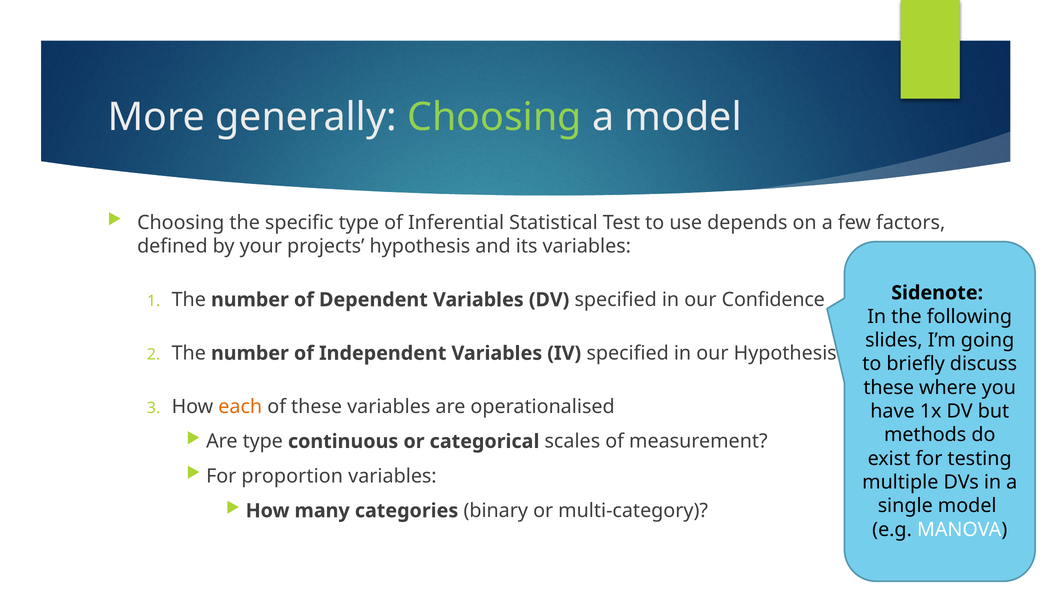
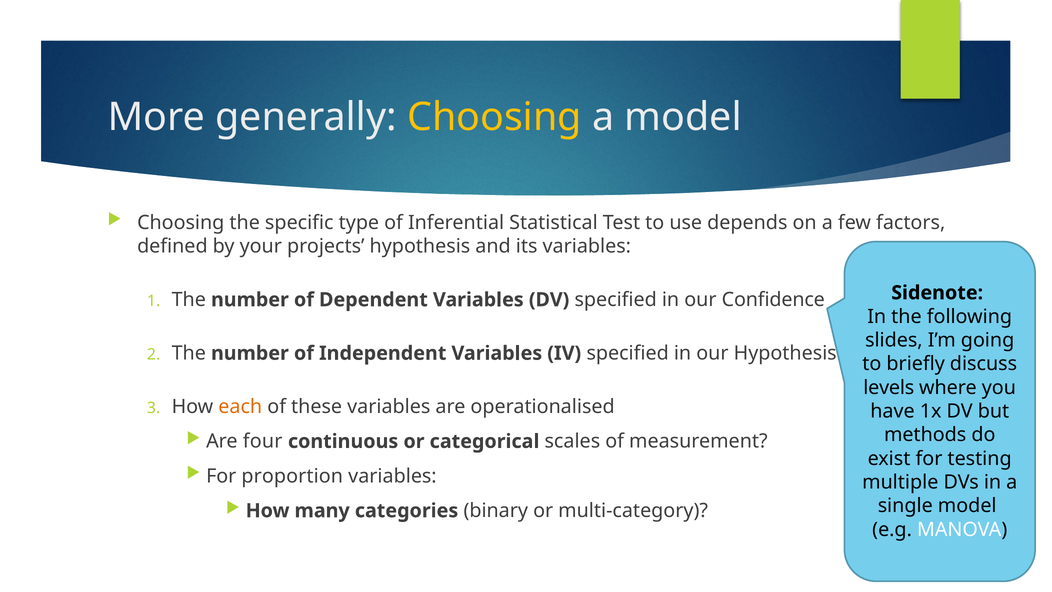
Choosing at (494, 117) colour: light green -> yellow
these at (889, 387): these -> levels
Are type: type -> four
